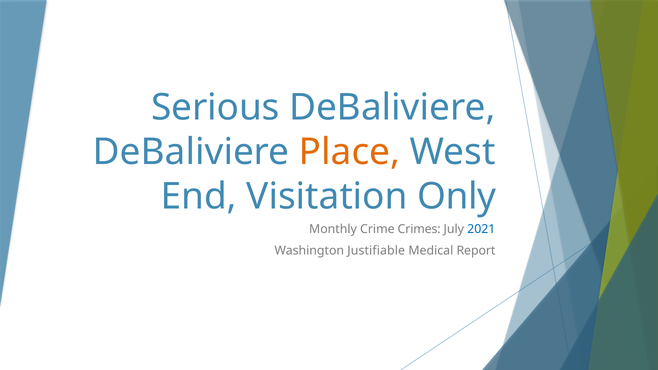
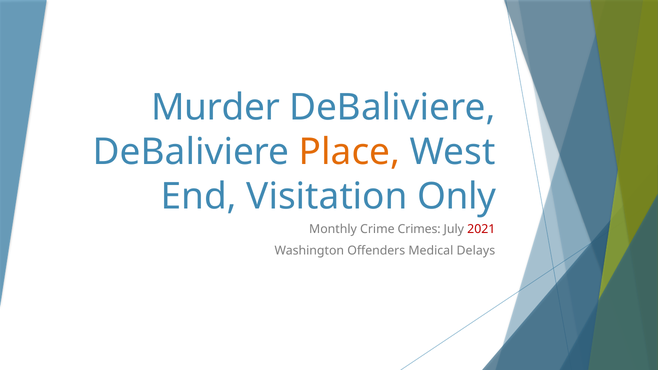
Serious: Serious -> Murder
2021 colour: blue -> red
Justifiable: Justifiable -> Offenders
Report: Report -> Delays
